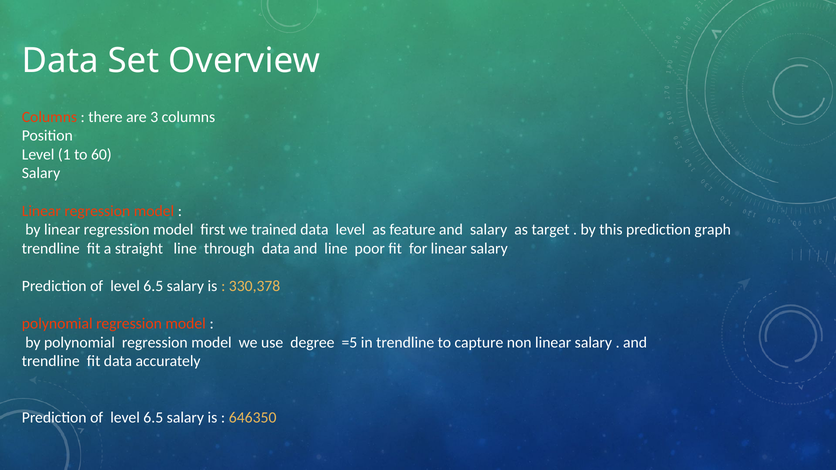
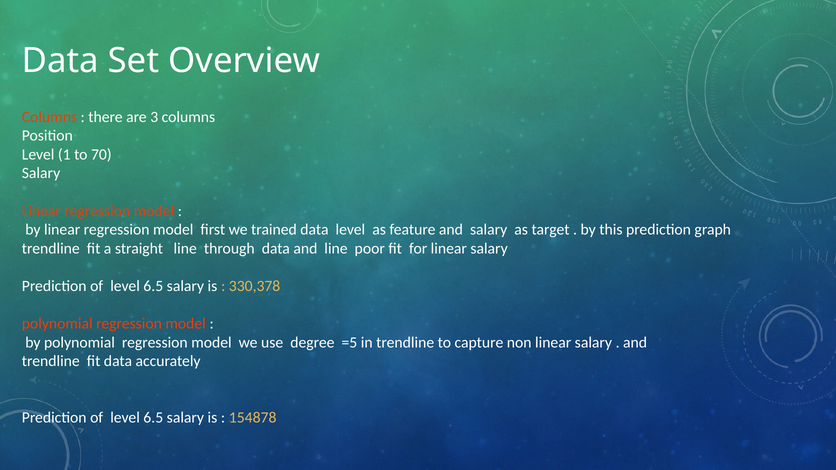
60: 60 -> 70
646350: 646350 -> 154878
